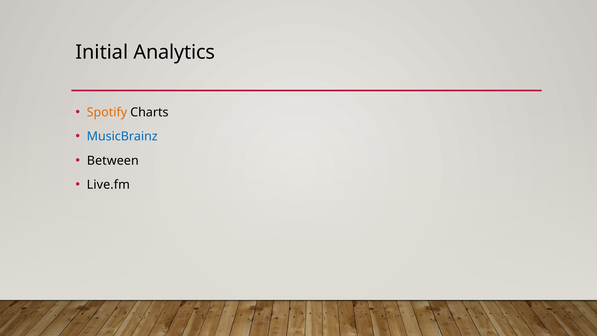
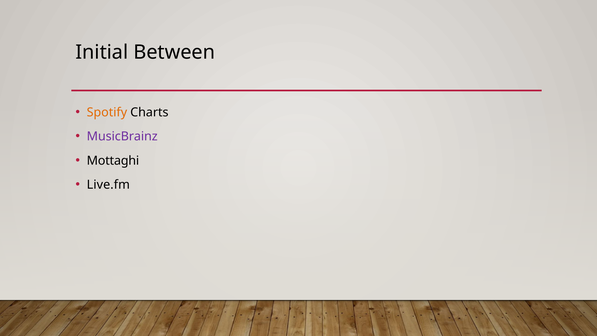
Analytics: Analytics -> Between
MusicBrainz colour: blue -> purple
Between: Between -> Mottaghi
